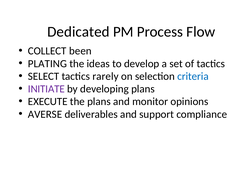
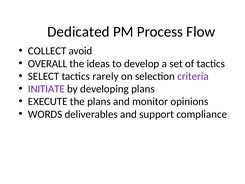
been: been -> avoid
PLATING: PLATING -> OVERALL
criteria colour: blue -> purple
AVERSE: AVERSE -> WORDS
